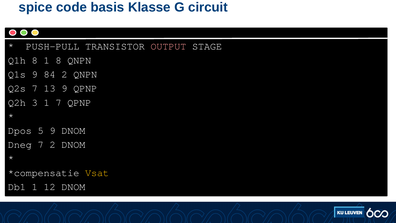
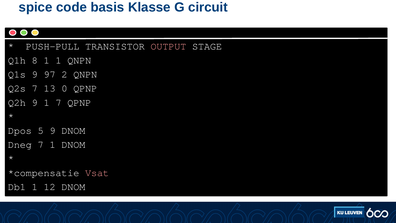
1 8: 8 -> 1
84: 84 -> 97
13 9: 9 -> 0
Q2h 3: 3 -> 9
7 2: 2 -> 1
Vsat colour: yellow -> pink
